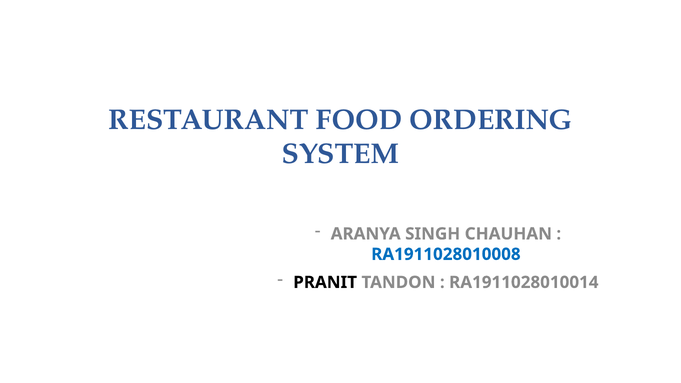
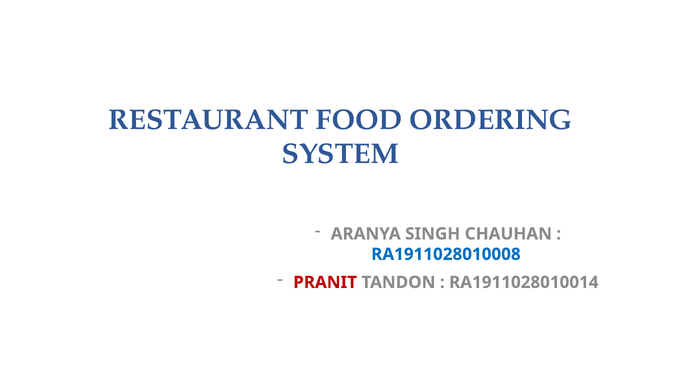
PRANIT colour: black -> red
